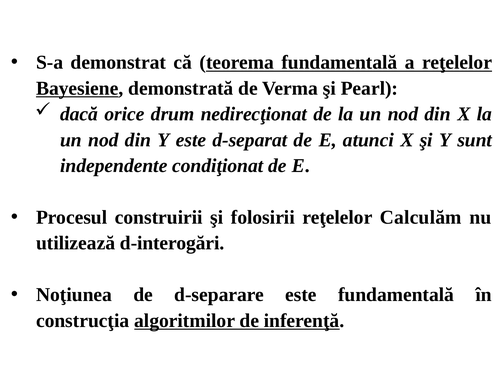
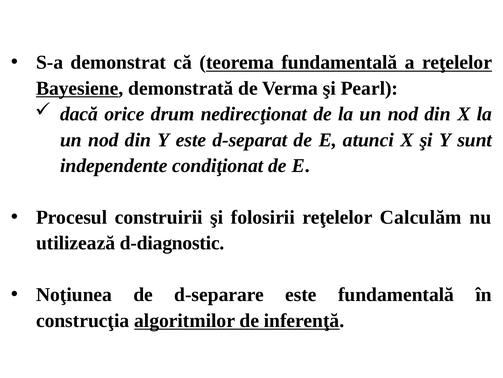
d-interogări: d-interogări -> d-diagnostic
